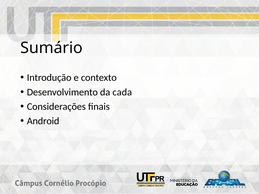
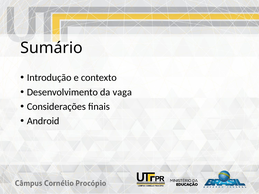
cada: cada -> vaga
